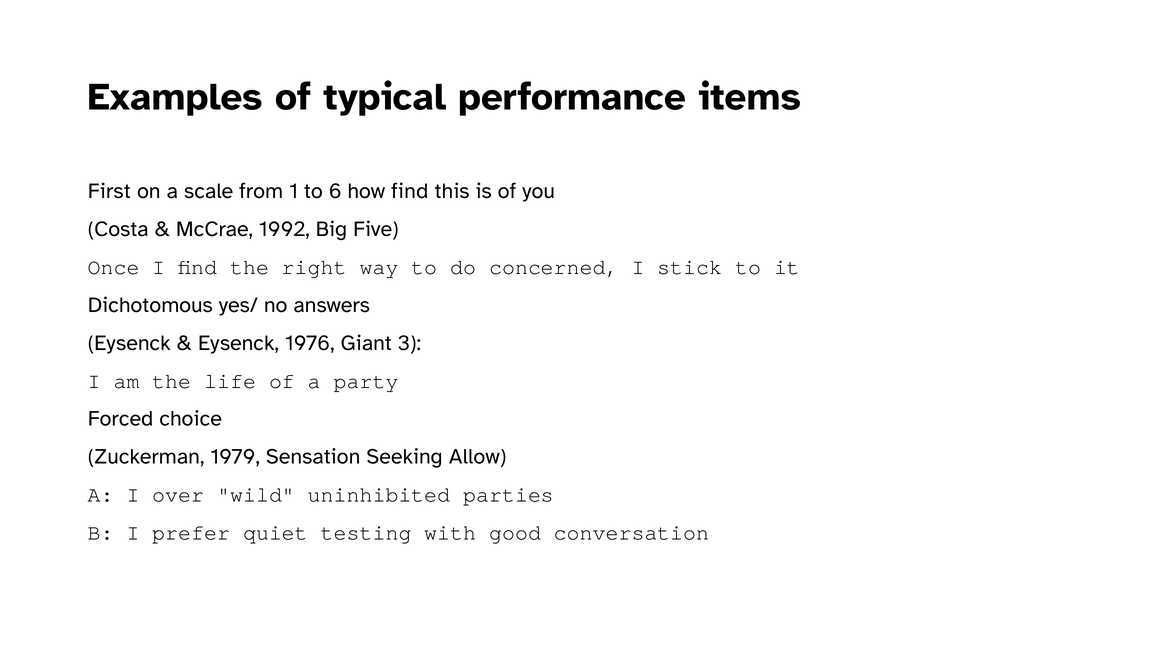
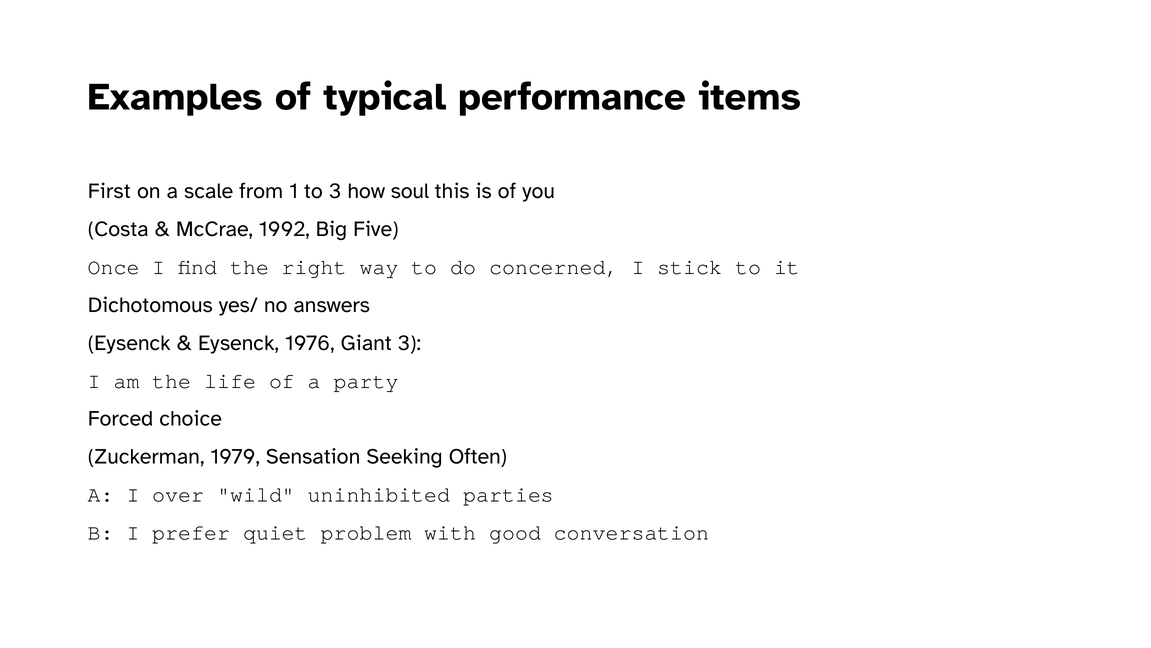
to 6: 6 -> 3
how find: find -> soul
Allow: Allow -> Often
testing: testing -> problem
